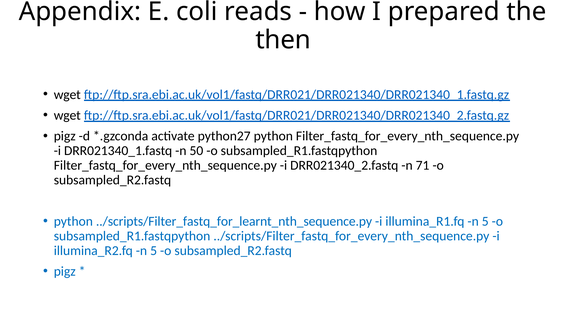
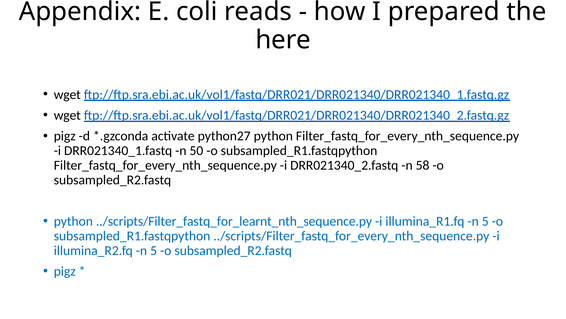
then: then -> here
71: 71 -> 58
